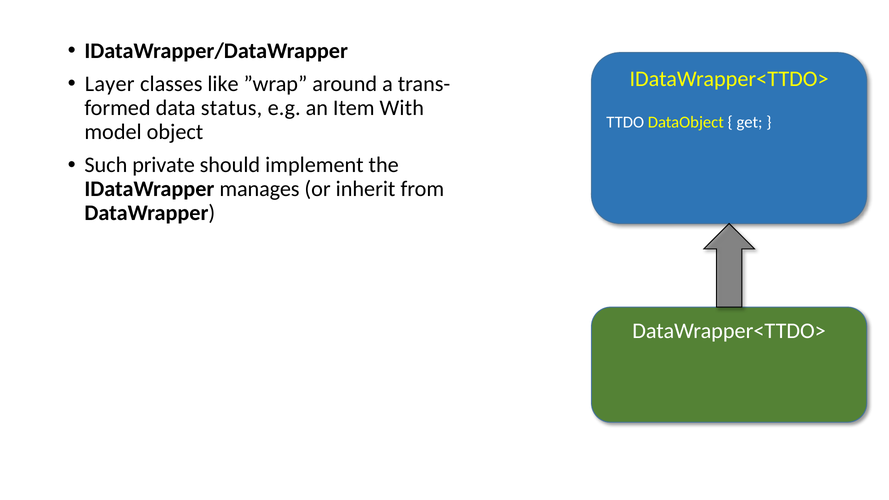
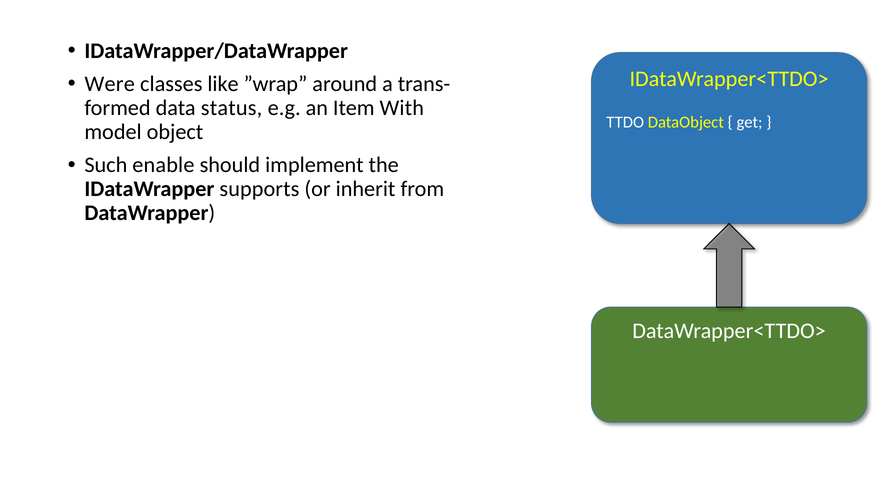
Layer: Layer -> Were
private: private -> enable
manages: manages -> supports
